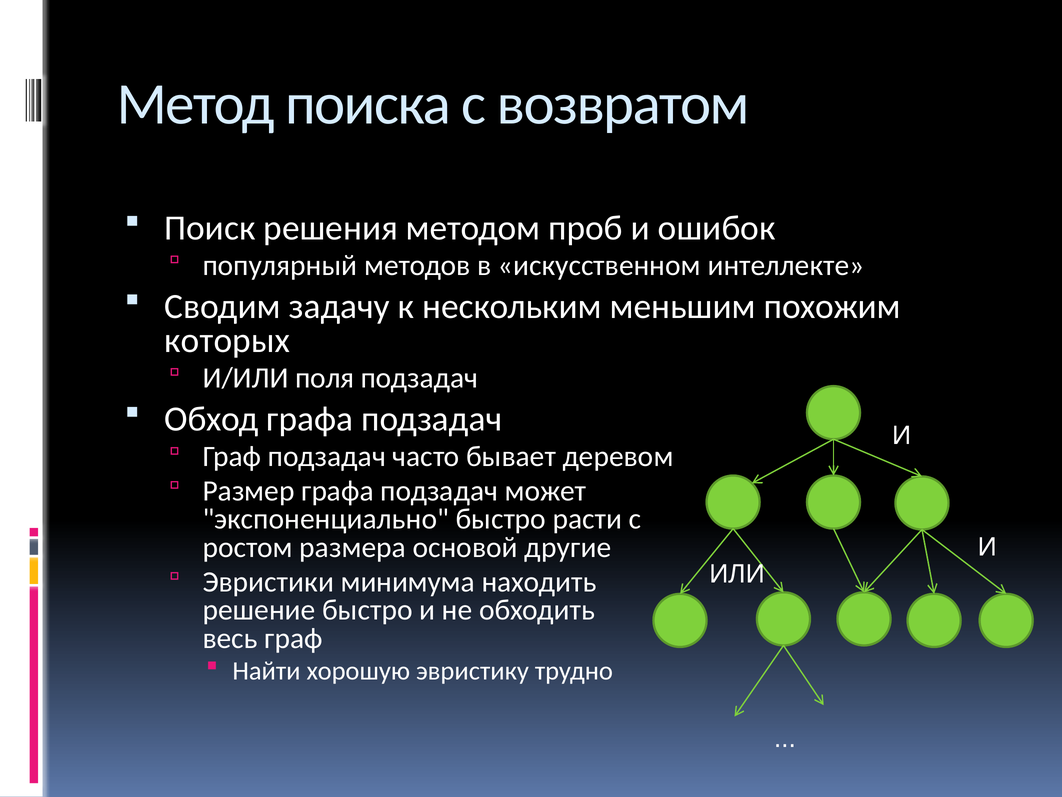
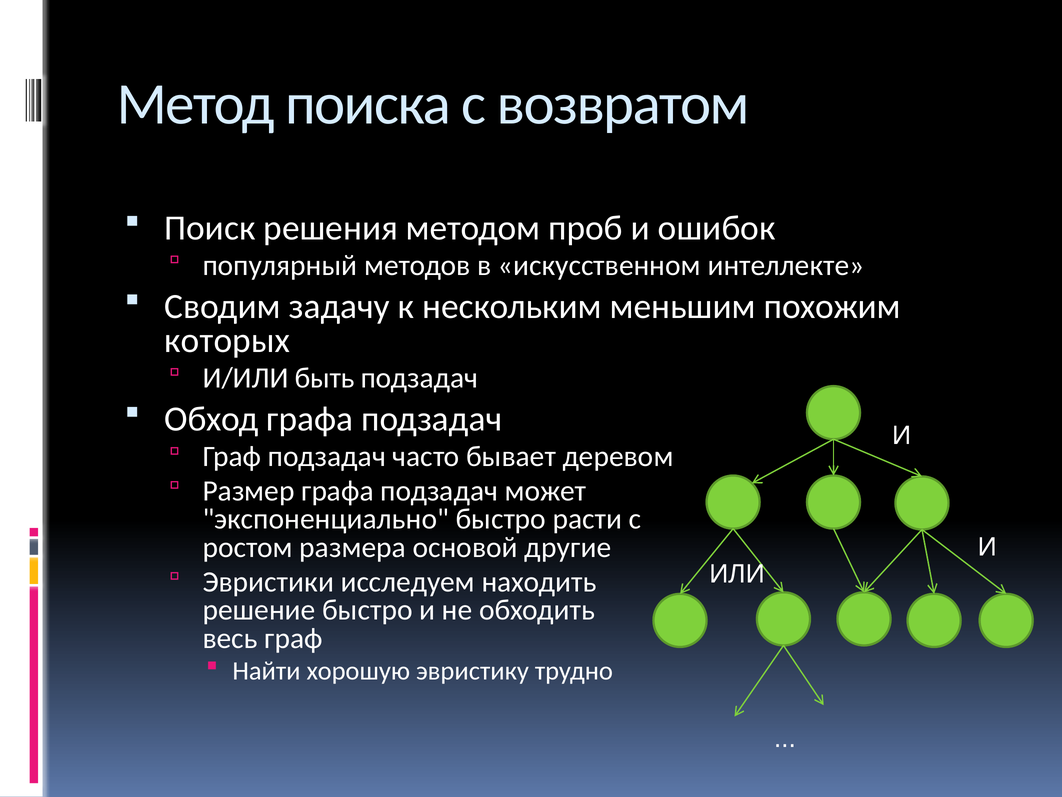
поля: поля -> быть
минимума: минимума -> исследуем
